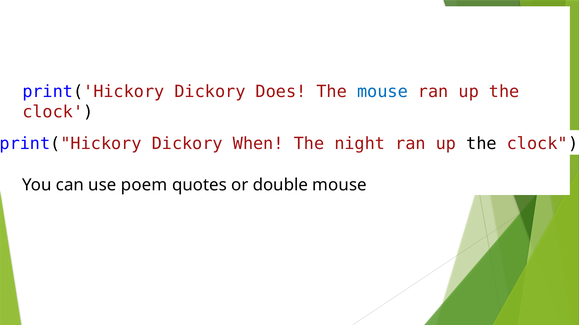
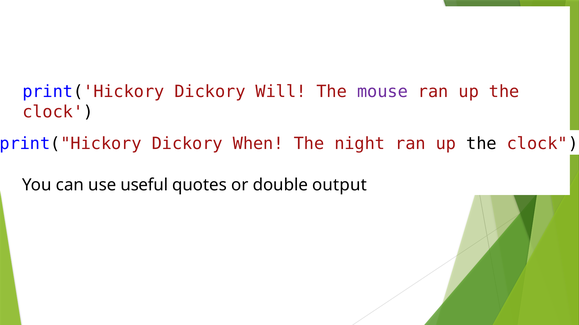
Does: Does -> Will
mouse at (382, 92) colour: blue -> purple
poem: poem -> useful
double mouse: mouse -> output
